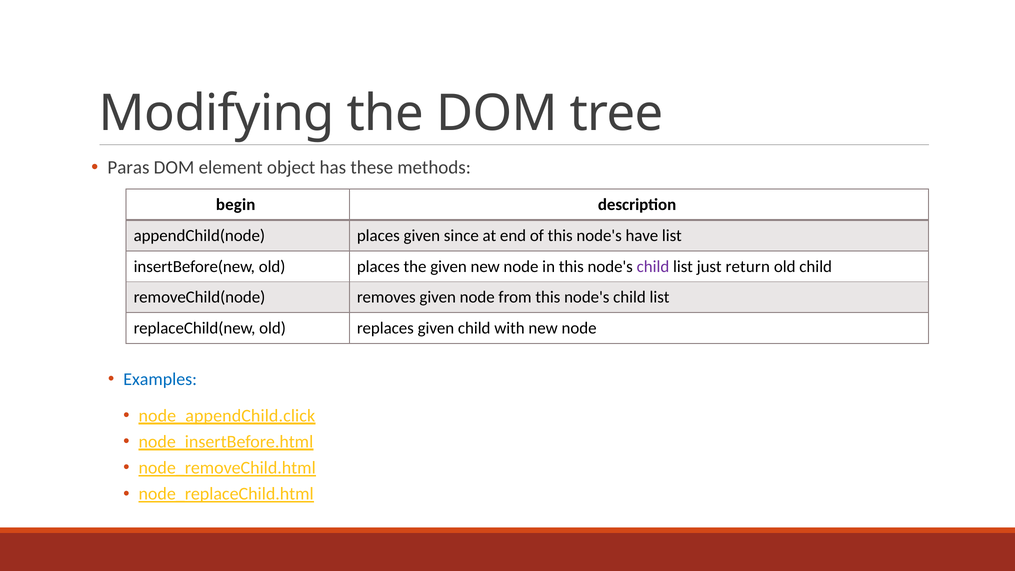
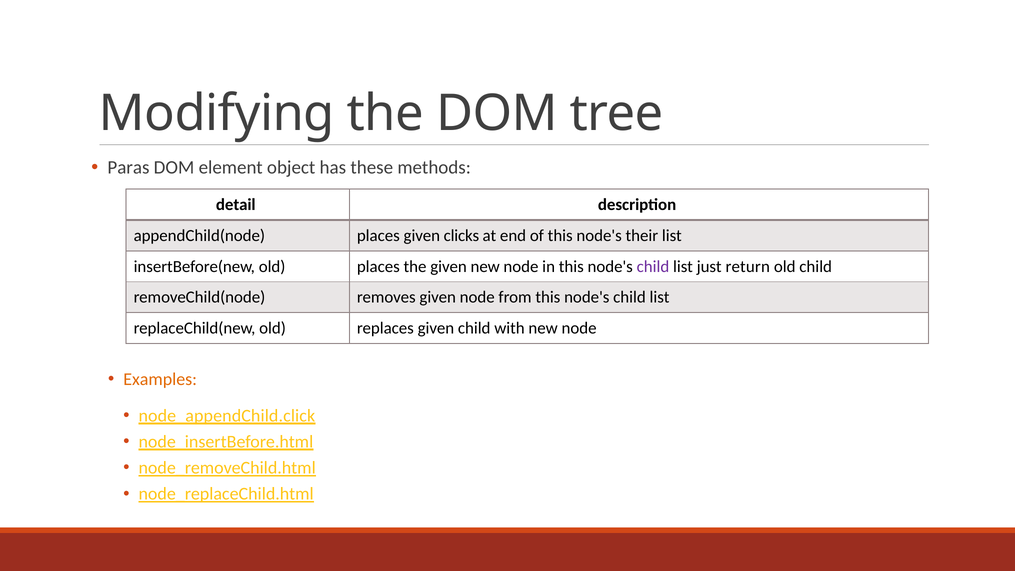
begin: begin -> detail
since: since -> clicks
have: have -> their
Examples colour: blue -> orange
